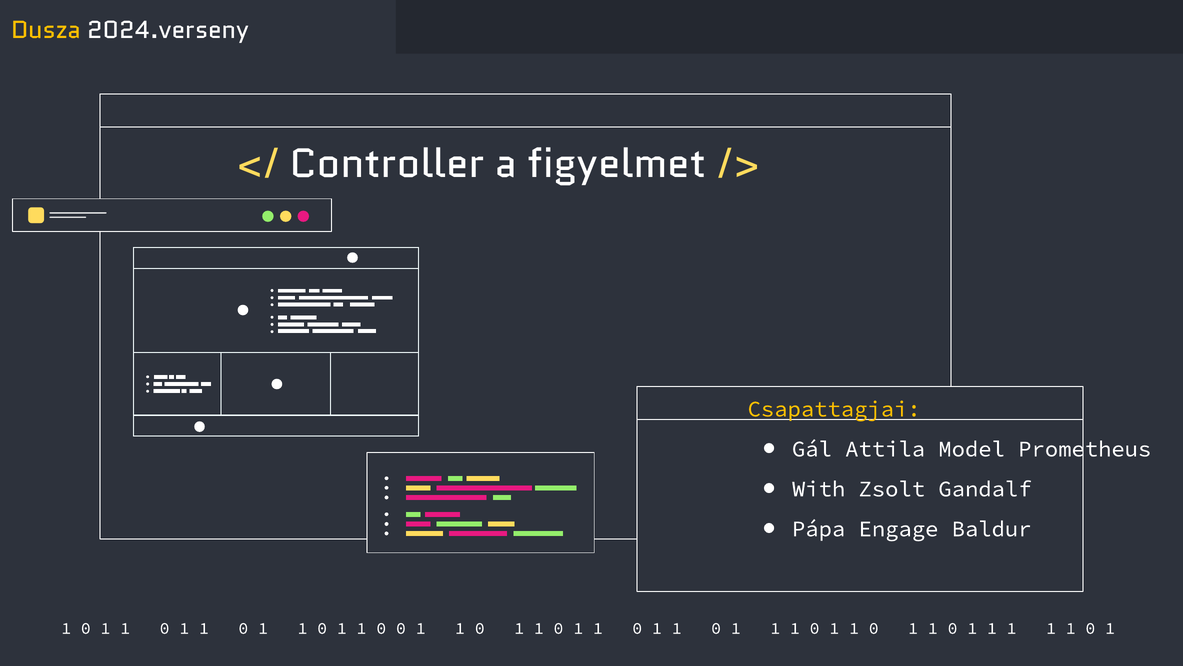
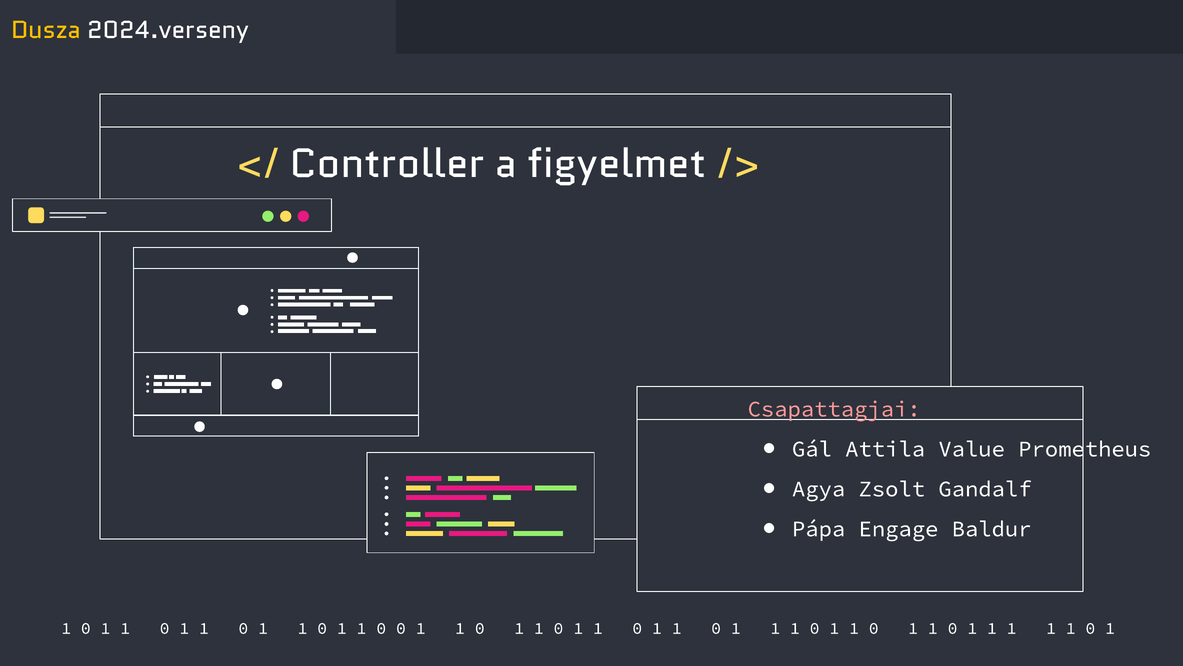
Csapattagjai colour: yellow -> pink
Model: Model -> Value
With: With -> Agya
